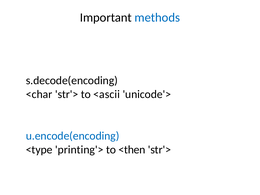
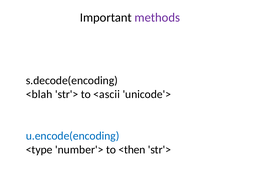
methods colour: blue -> purple
<char: <char -> <blah
printing'>: printing'> -> number'>
